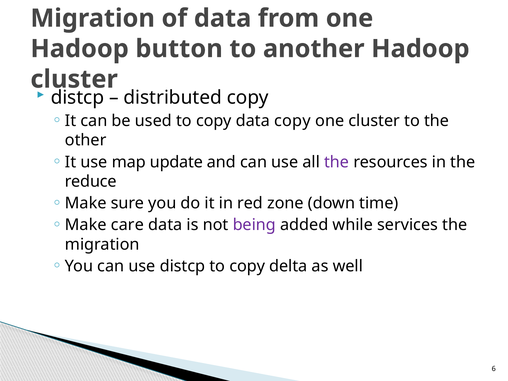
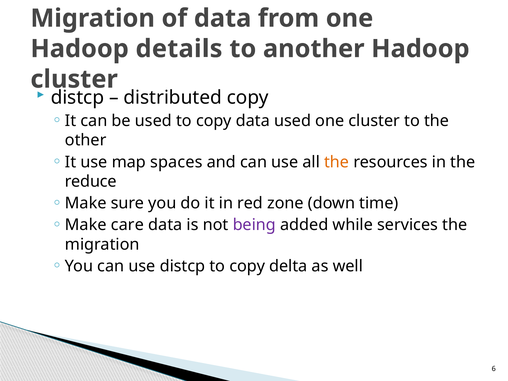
button: button -> details
data copy: copy -> used
update: update -> spaces
the at (337, 162) colour: purple -> orange
